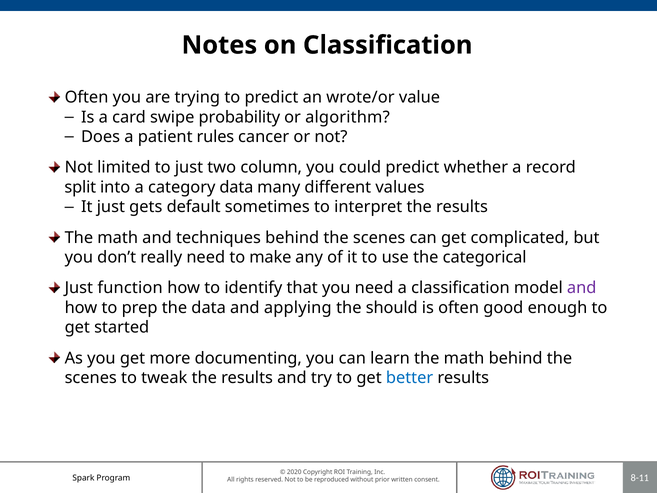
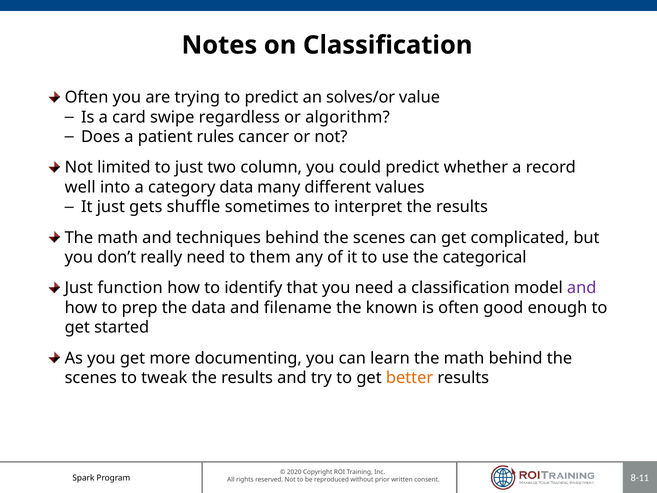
wrote/or: wrote/or -> solves/or
probability: probability -> regardless
split: split -> well
default: default -> shuffle
make: make -> them
applying: applying -> filename
should: should -> known
better colour: blue -> orange
